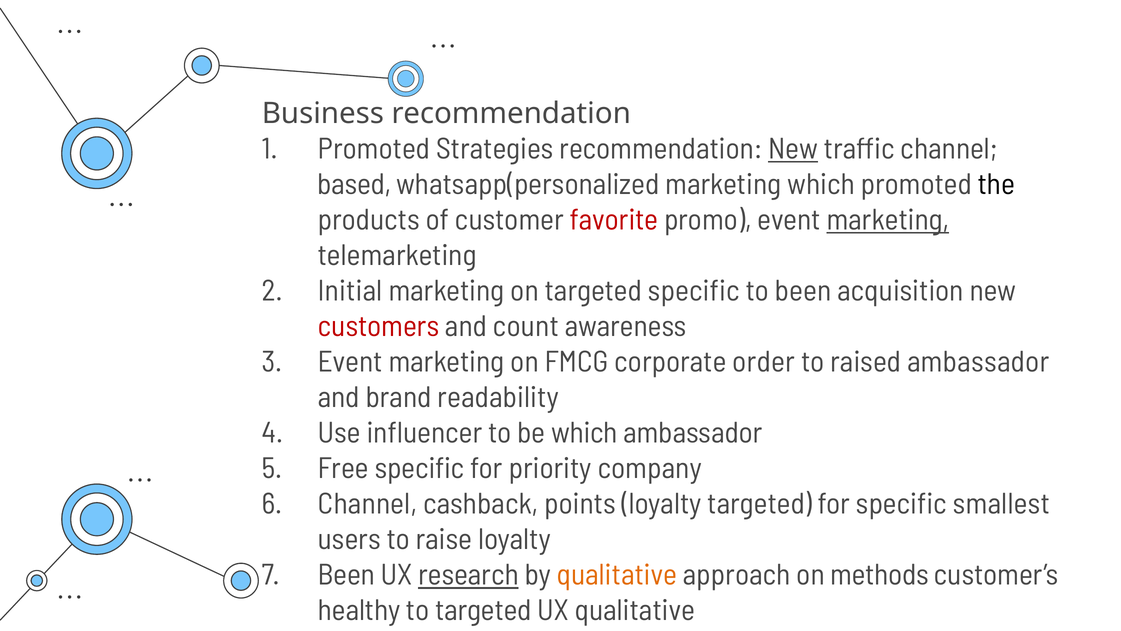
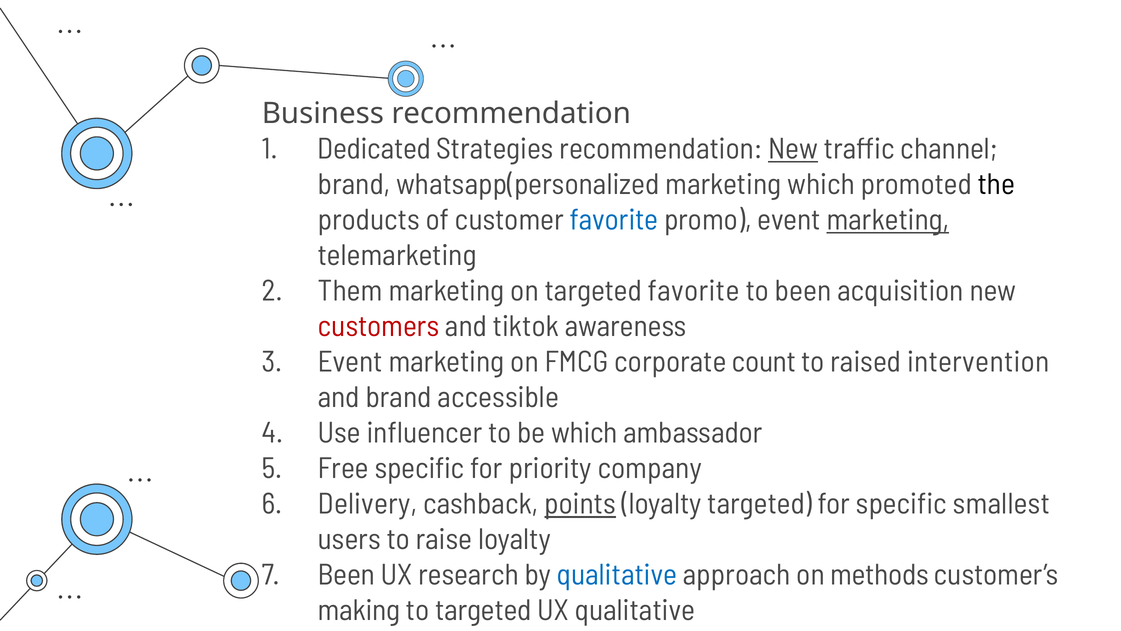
Promoted at (374, 149): Promoted -> Dedicated
based at (354, 184): based -> brand
favorite at (614, 220) colour: red -> blue
Initial: Initial -> Them
targeted specific: specific -> favorite
count: count -> tiktok
order: order -> count
raised ambassador: ambassador -> intervention
readability: readability -> accessible
Channel at (368, 504): Channel -> Delivery
points underline: none -> present
research underline: present -> none
qualitative at (617, 575) colour: orange -> blue
healthy: healthy -> making
